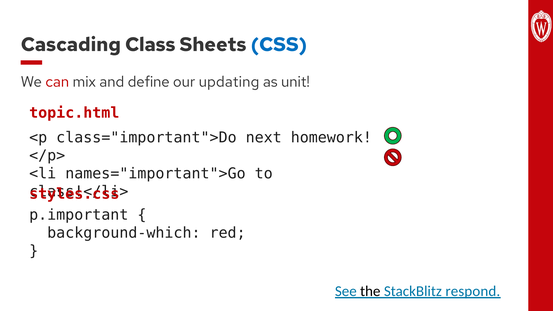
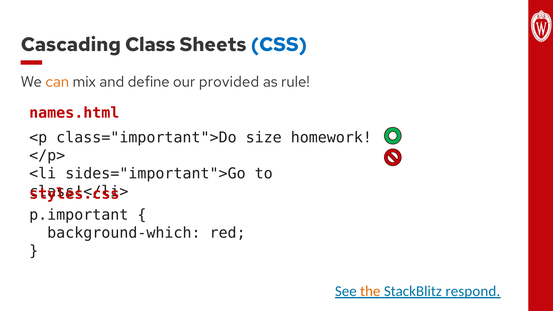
can colour: red -> orange
updating: updating -> provided
unit: unit -> rule
topic.html: topic.html -> names.html
next: next -> size
names="important">Go: names="important">Go -> sides="important">Go
the colour: black -> orange
